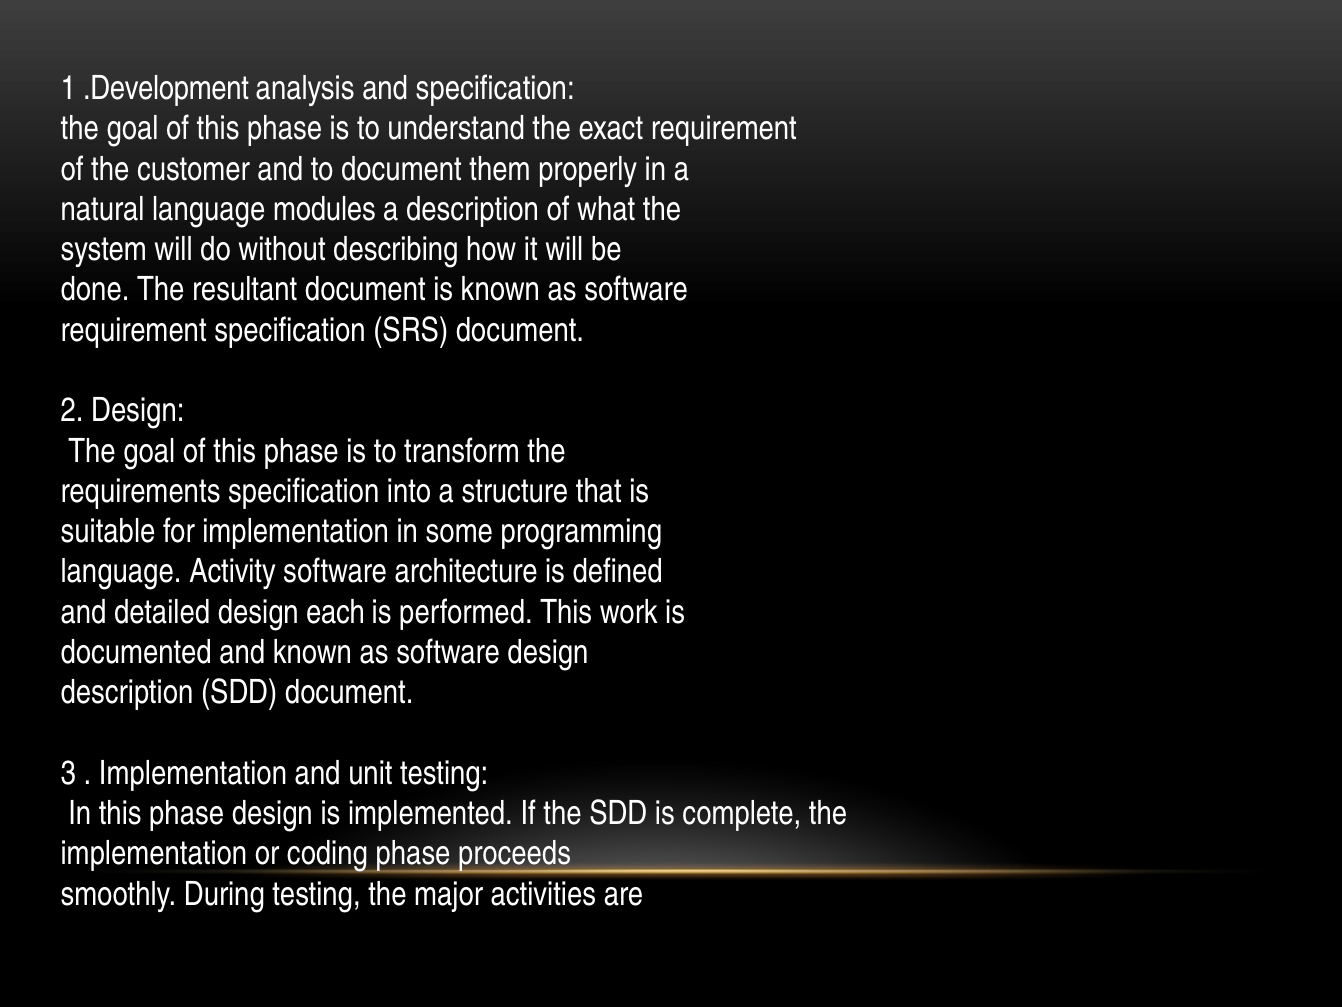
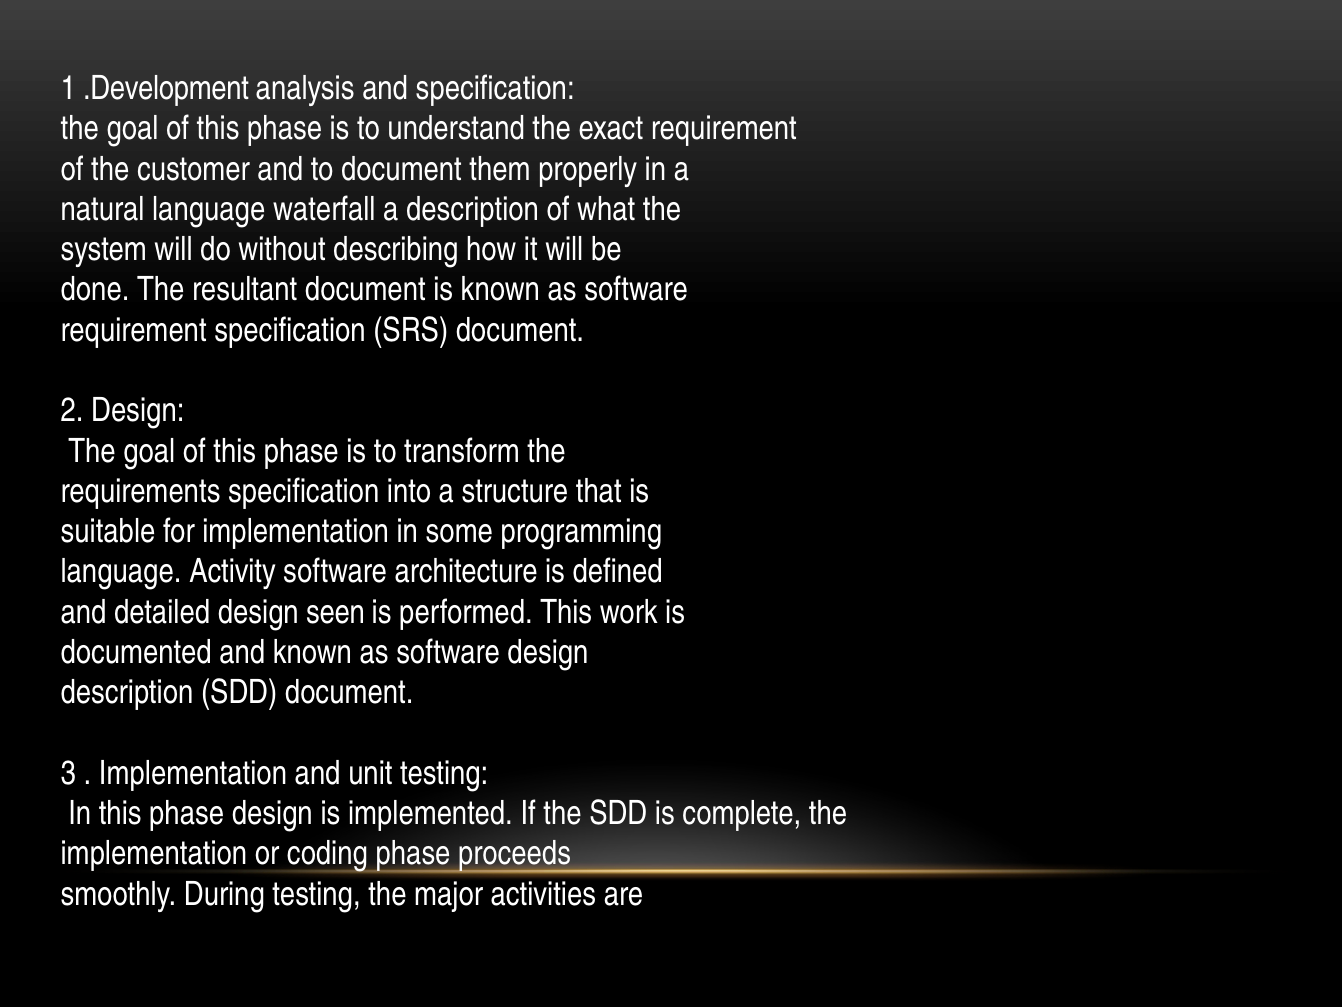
modules: modules -> waterfall
each: each -> seen
